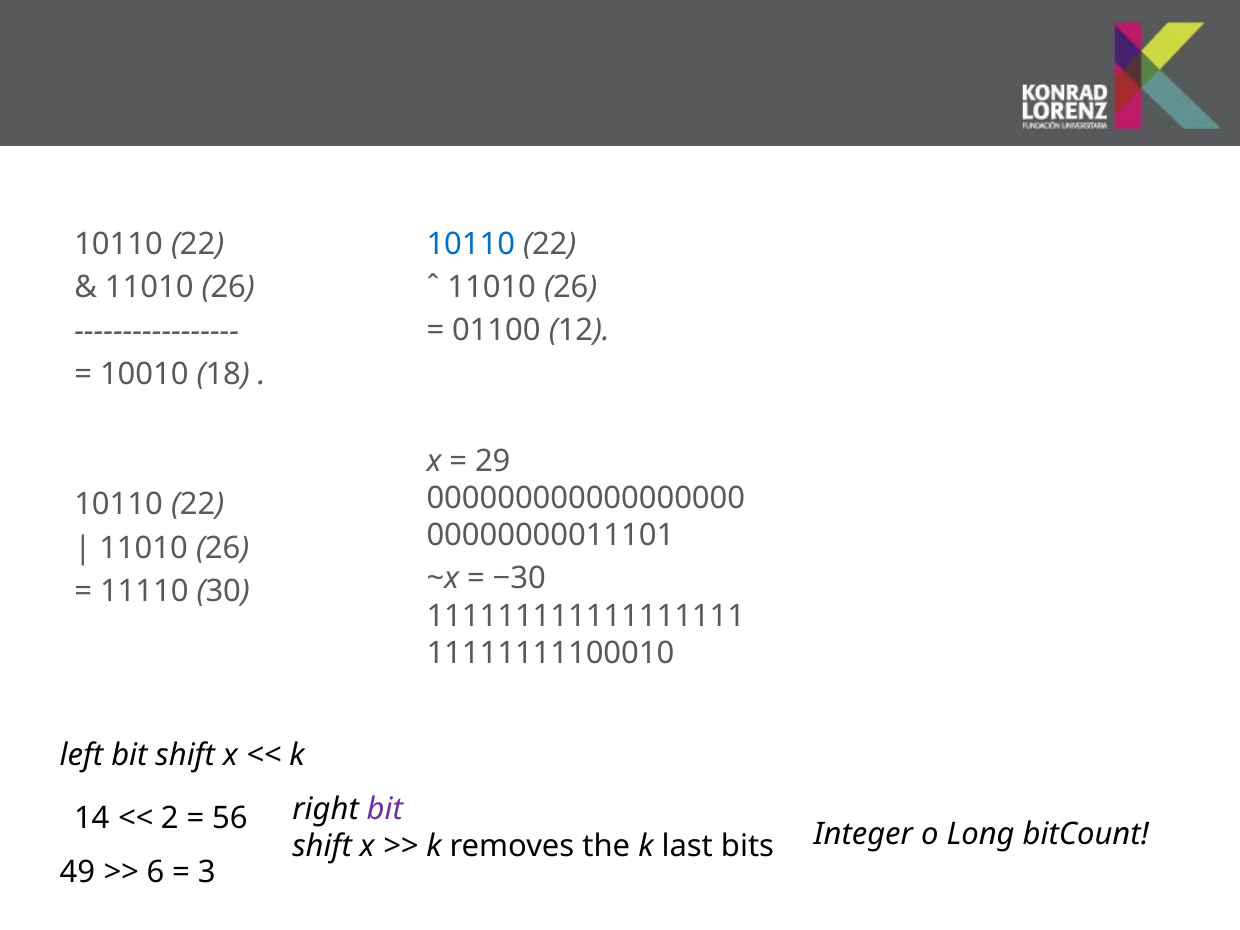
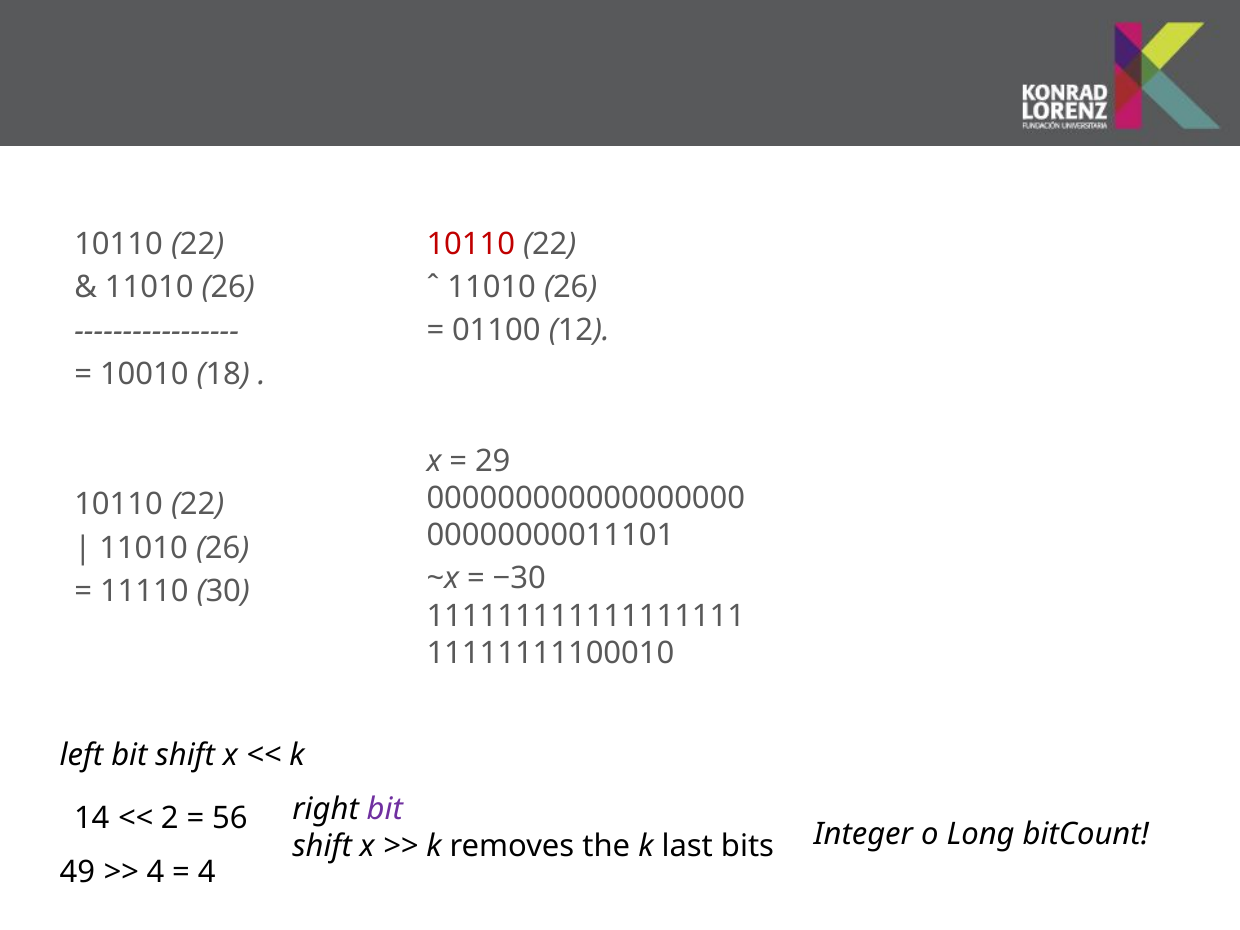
10110 at (471, 244) colour: blue -> red
6 at (155, 872): 6 -> 4
3 at (207, 872): 3 -> 4
